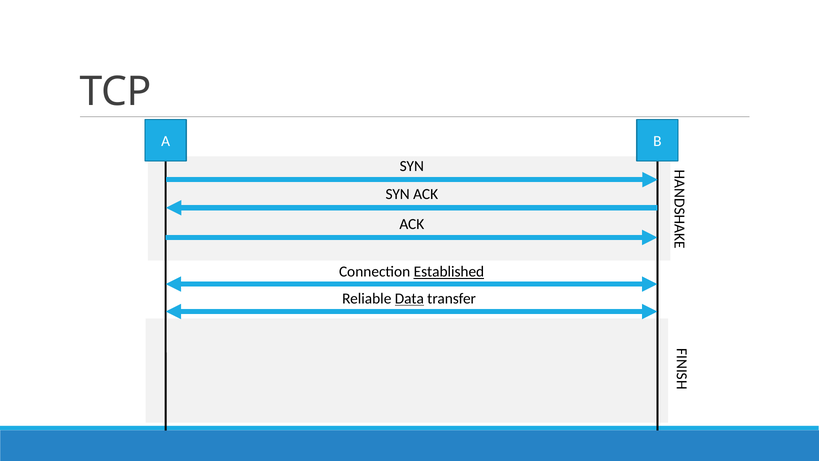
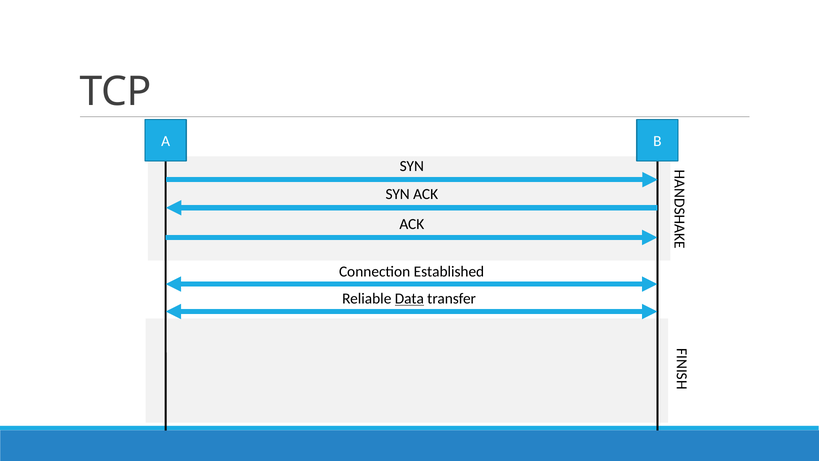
Established underline: present -> none
